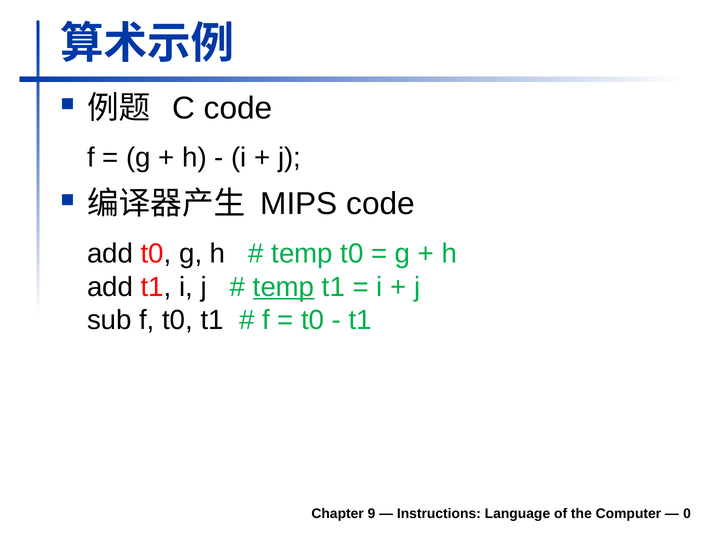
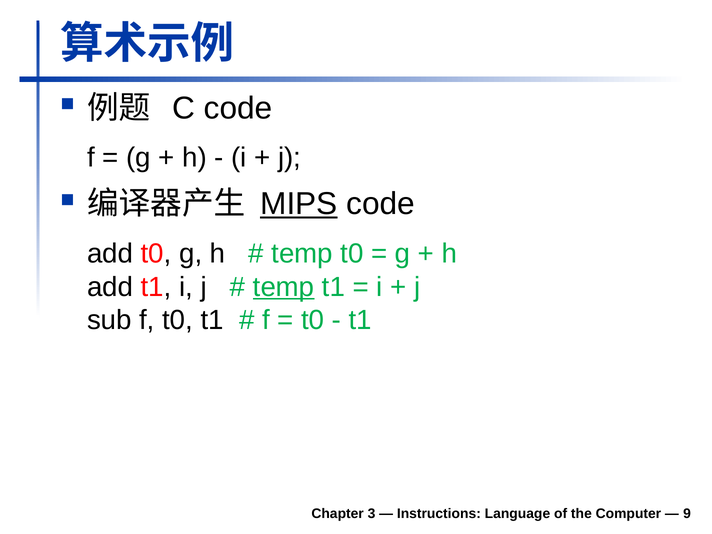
MIPS underline: none -> present
9: 9 -> 3
0: 0 -> 9
